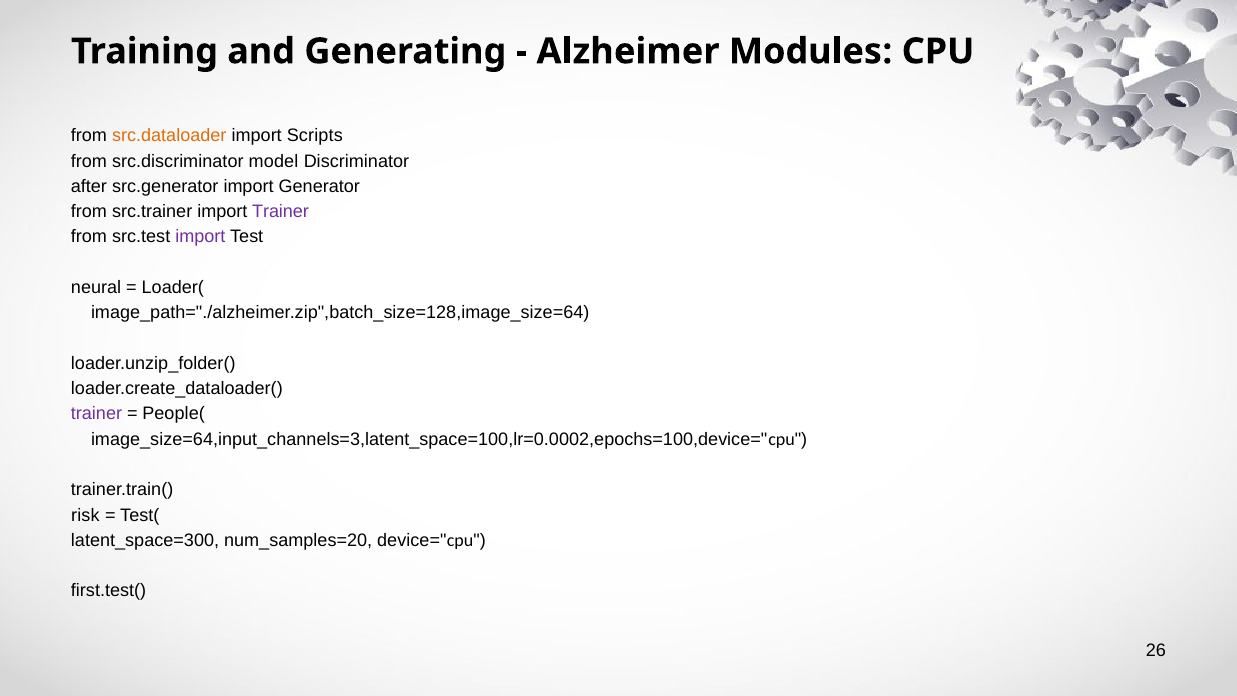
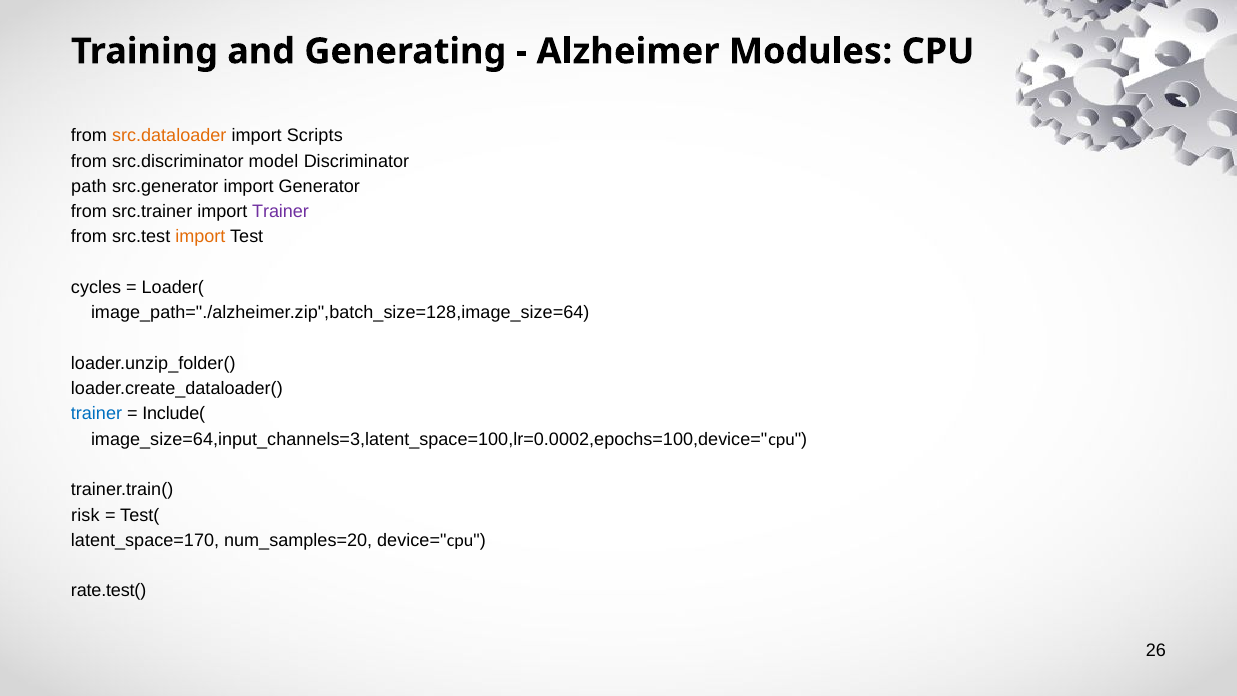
after: after -> path
import at (200, 237) colour: purple -> orange
neural: neural -> cycles
trainer at (97, 414) colour: purple -> blue
People(: People( -> Include(
latent_space=300: latent_space=300 -> latent_space=170
first.test(: first.test( -> rate.test(
